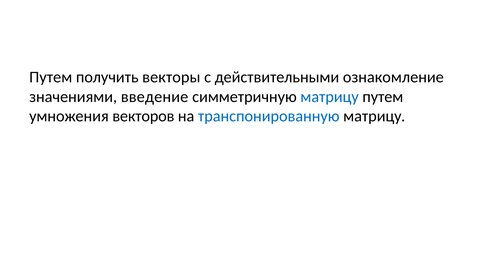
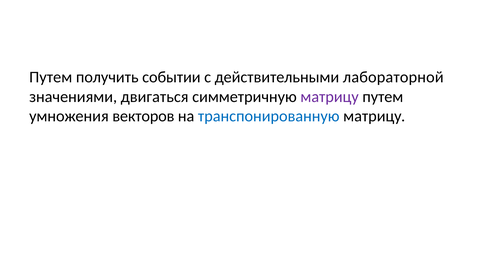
векторы: векторы -> событии
ознакомление: ознакомление -> лабораторной
введение: введение -> двигаться
матрицу at (330, 97) colour: blue -> purple
